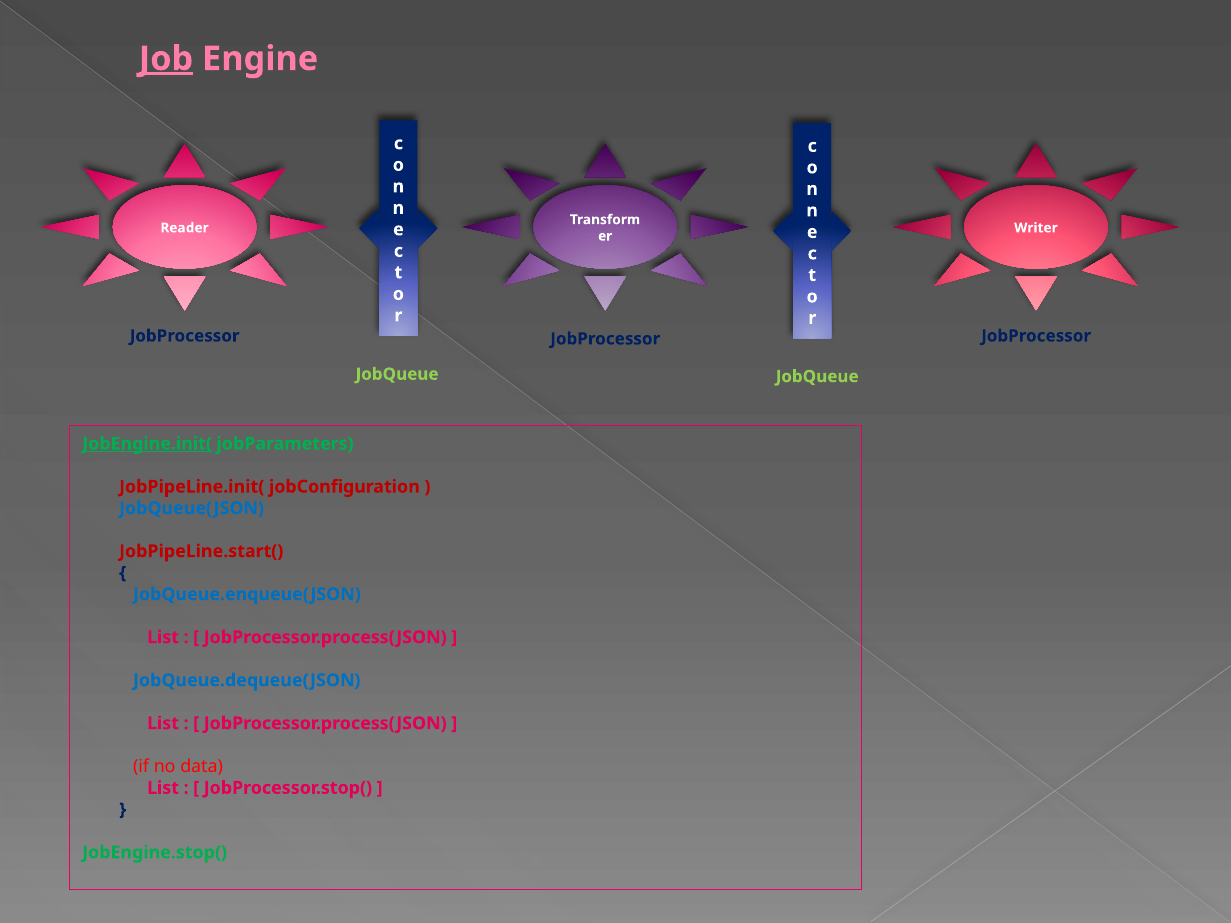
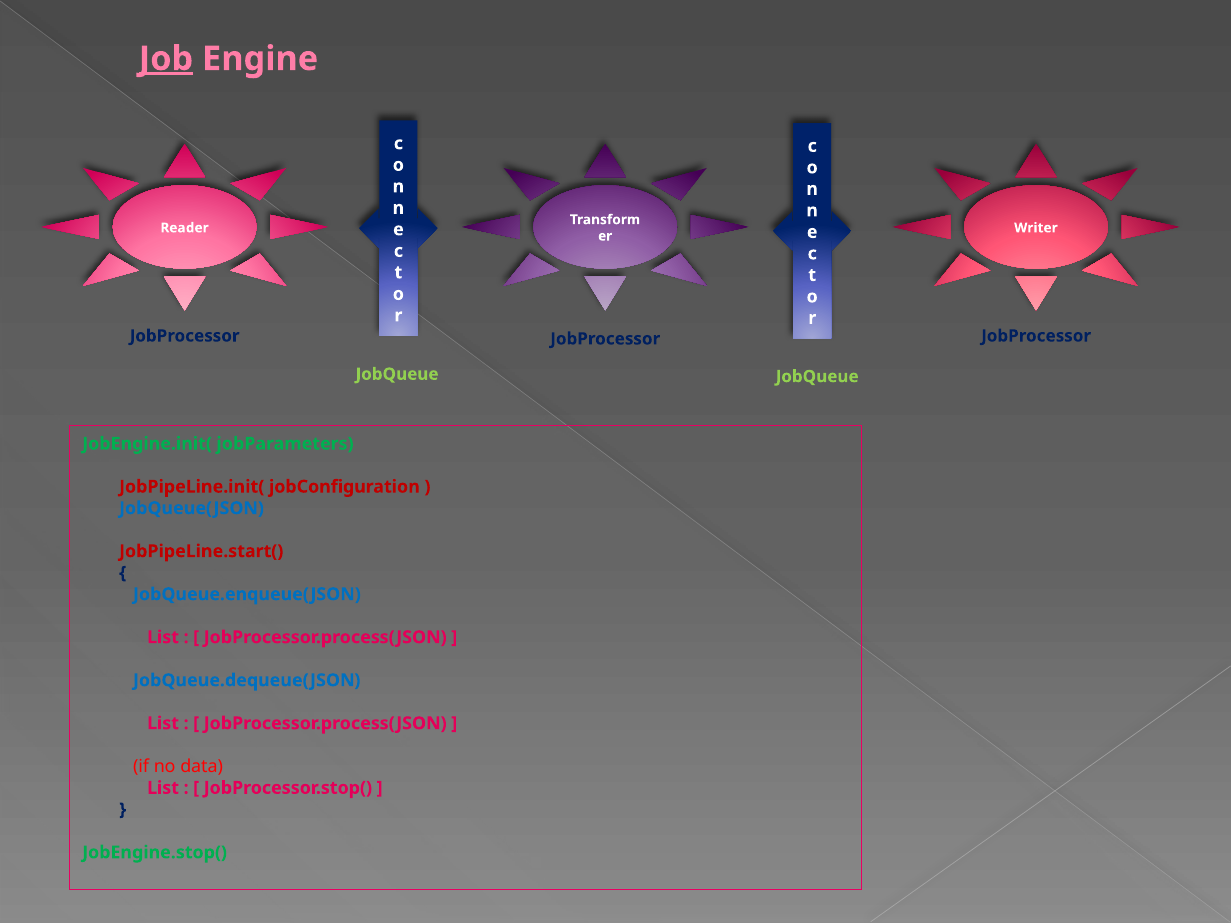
JobEngine.init( underline: present -> none
